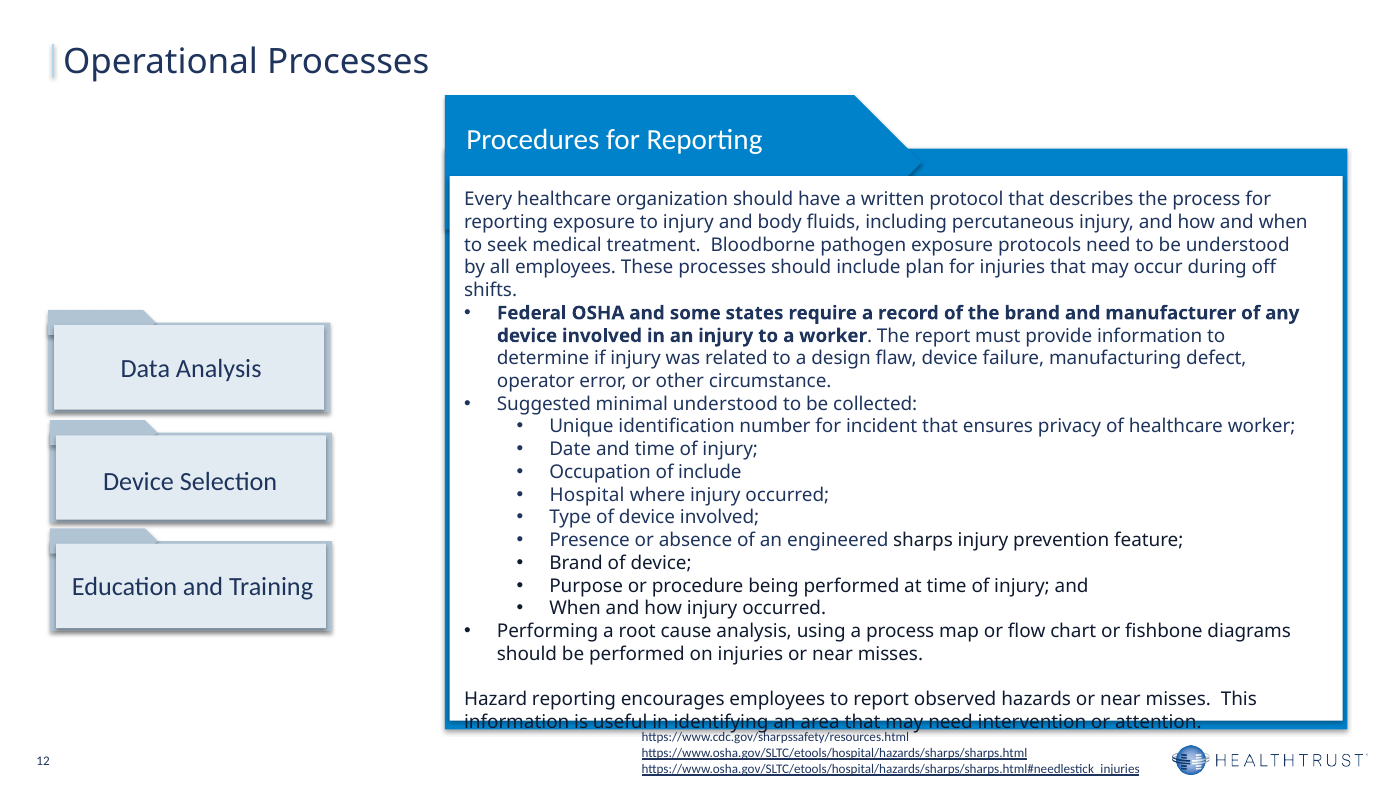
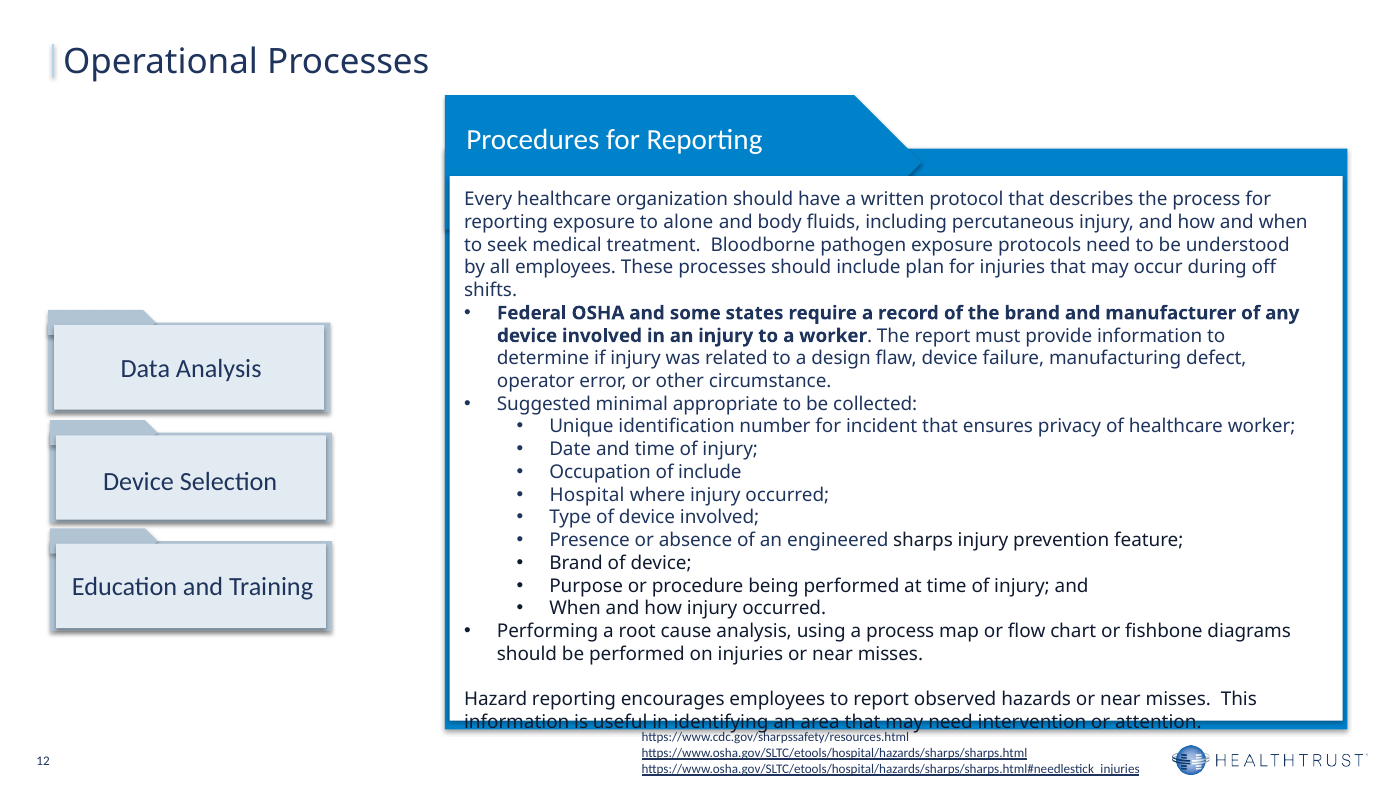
to injury: injury -> alone
minimal understood: understood -> appropriate
